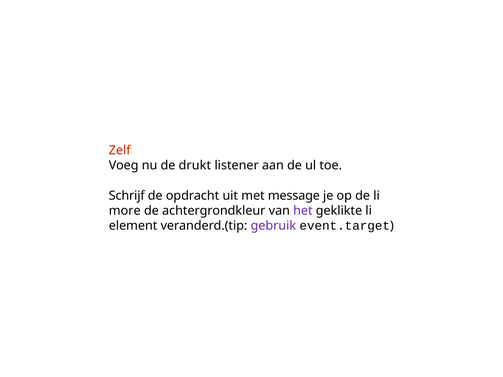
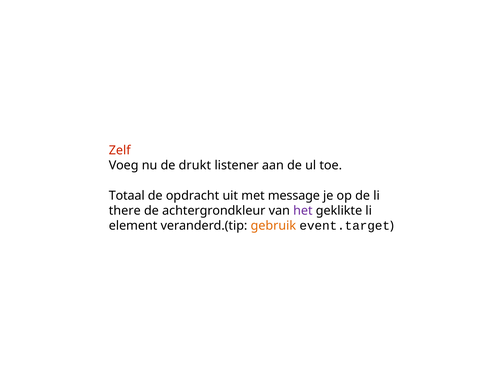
Schrijf: Schrijf -> Totaal
more: more -> there
gebruik colour: purple -> orange
